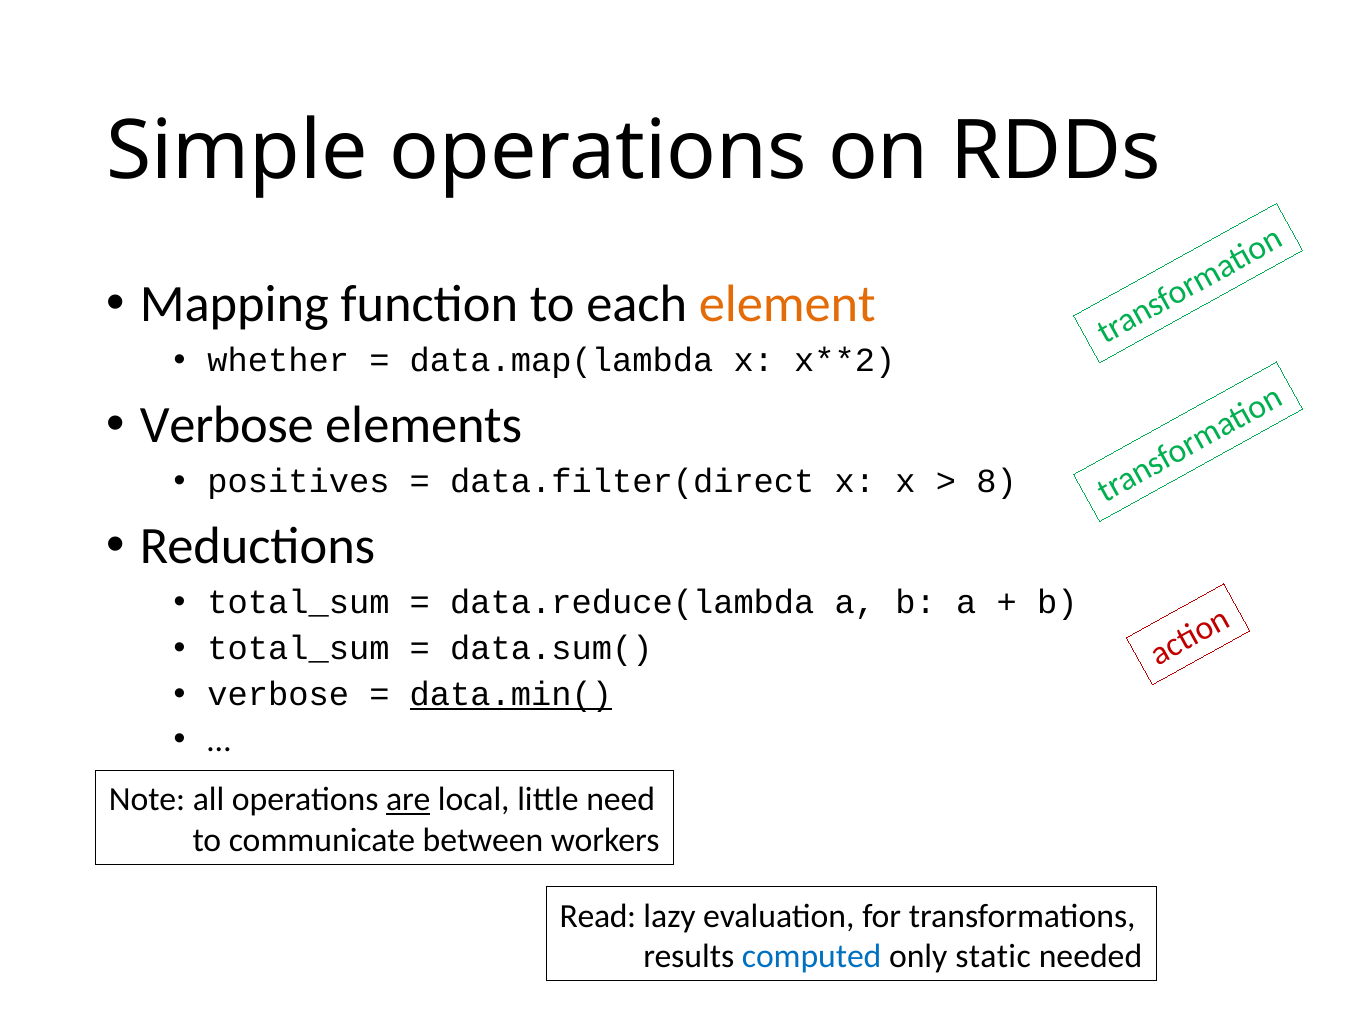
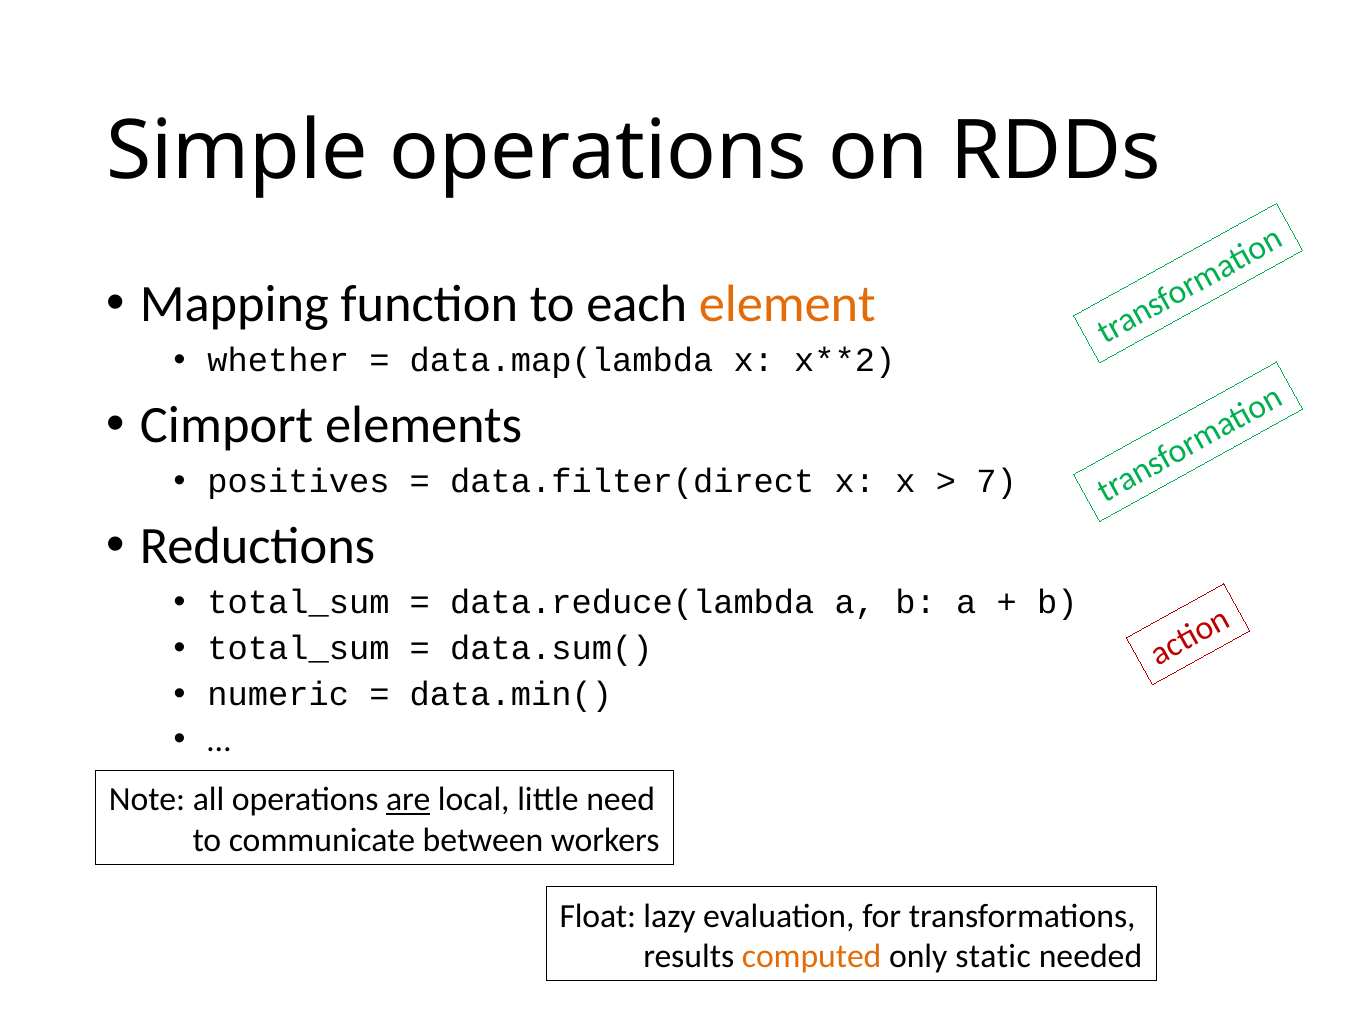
Verbose at (227, 425): Verbose -> Cimport
8: 8 -> 7
verbose at (278, 694): verbose -> numeric
data.min( underline: present -> none
Read: Read -> Float
computed colour: blue -> orange
